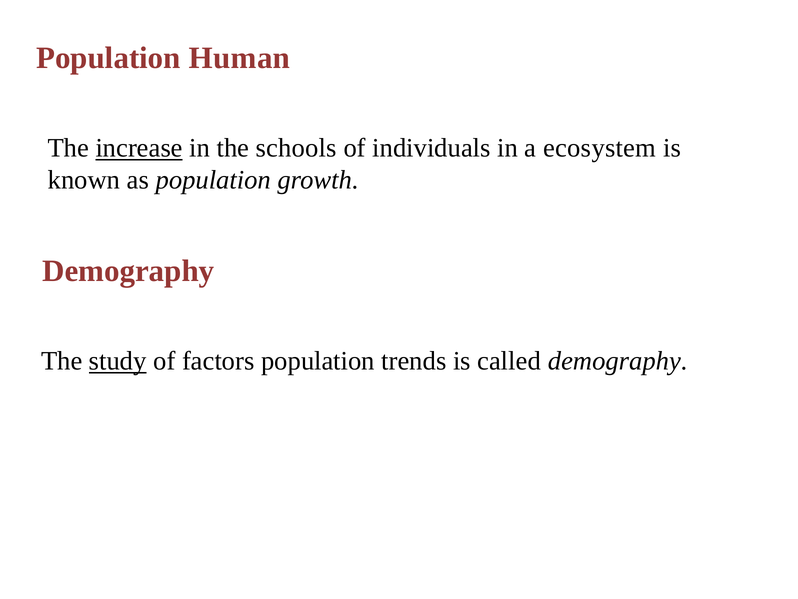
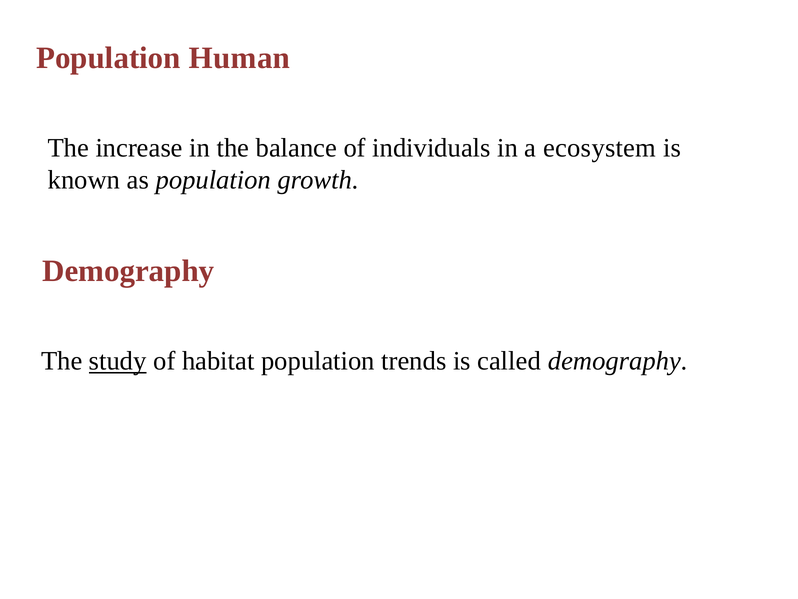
increase underline: present -> none
schools: schools -> balance
factors: factors -> habitat
